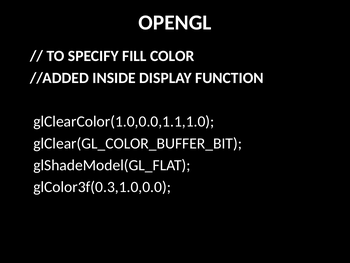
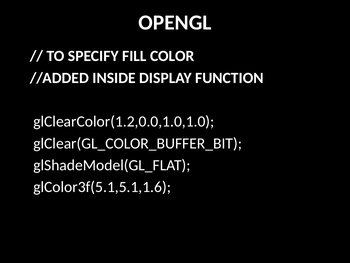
glClearColor(1.0,0.0,1.1,1.0: glClearColor(1.0,0.0,1.1,1.0 -> glClearColor(1.2,0.0,1.0,1.0
glColor3f(0.3,1.0,0.0: glColor3f(0.3,1.0,0.0 -> glColor3f(5.1,5.1,1.6
